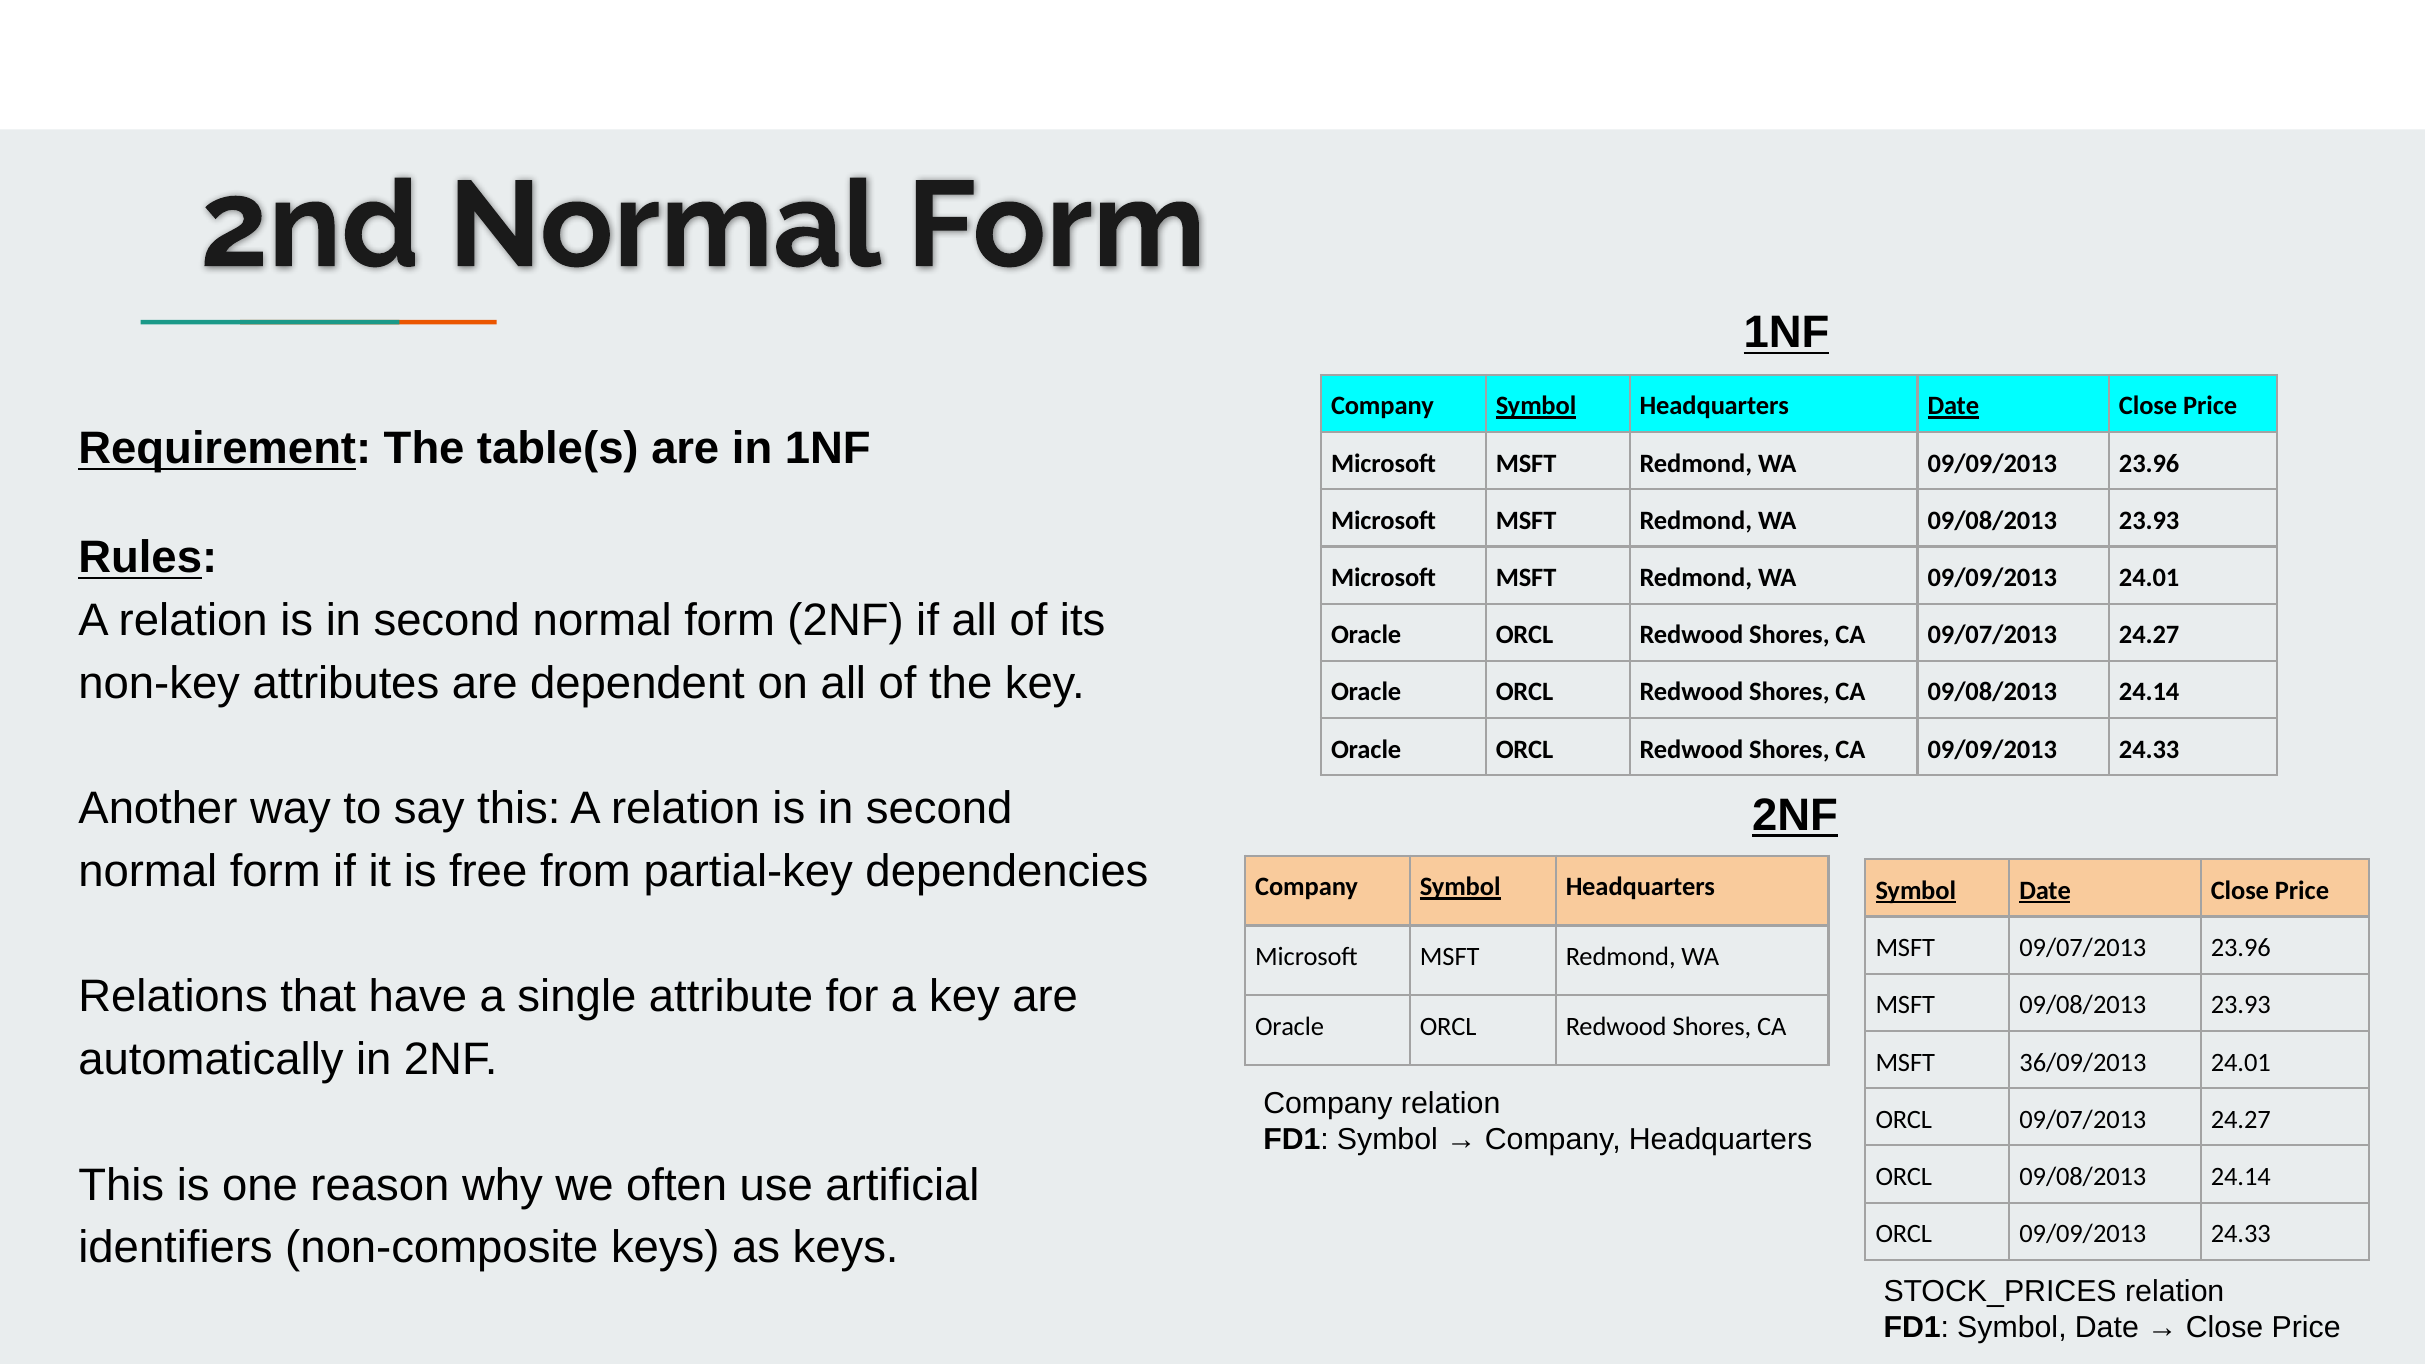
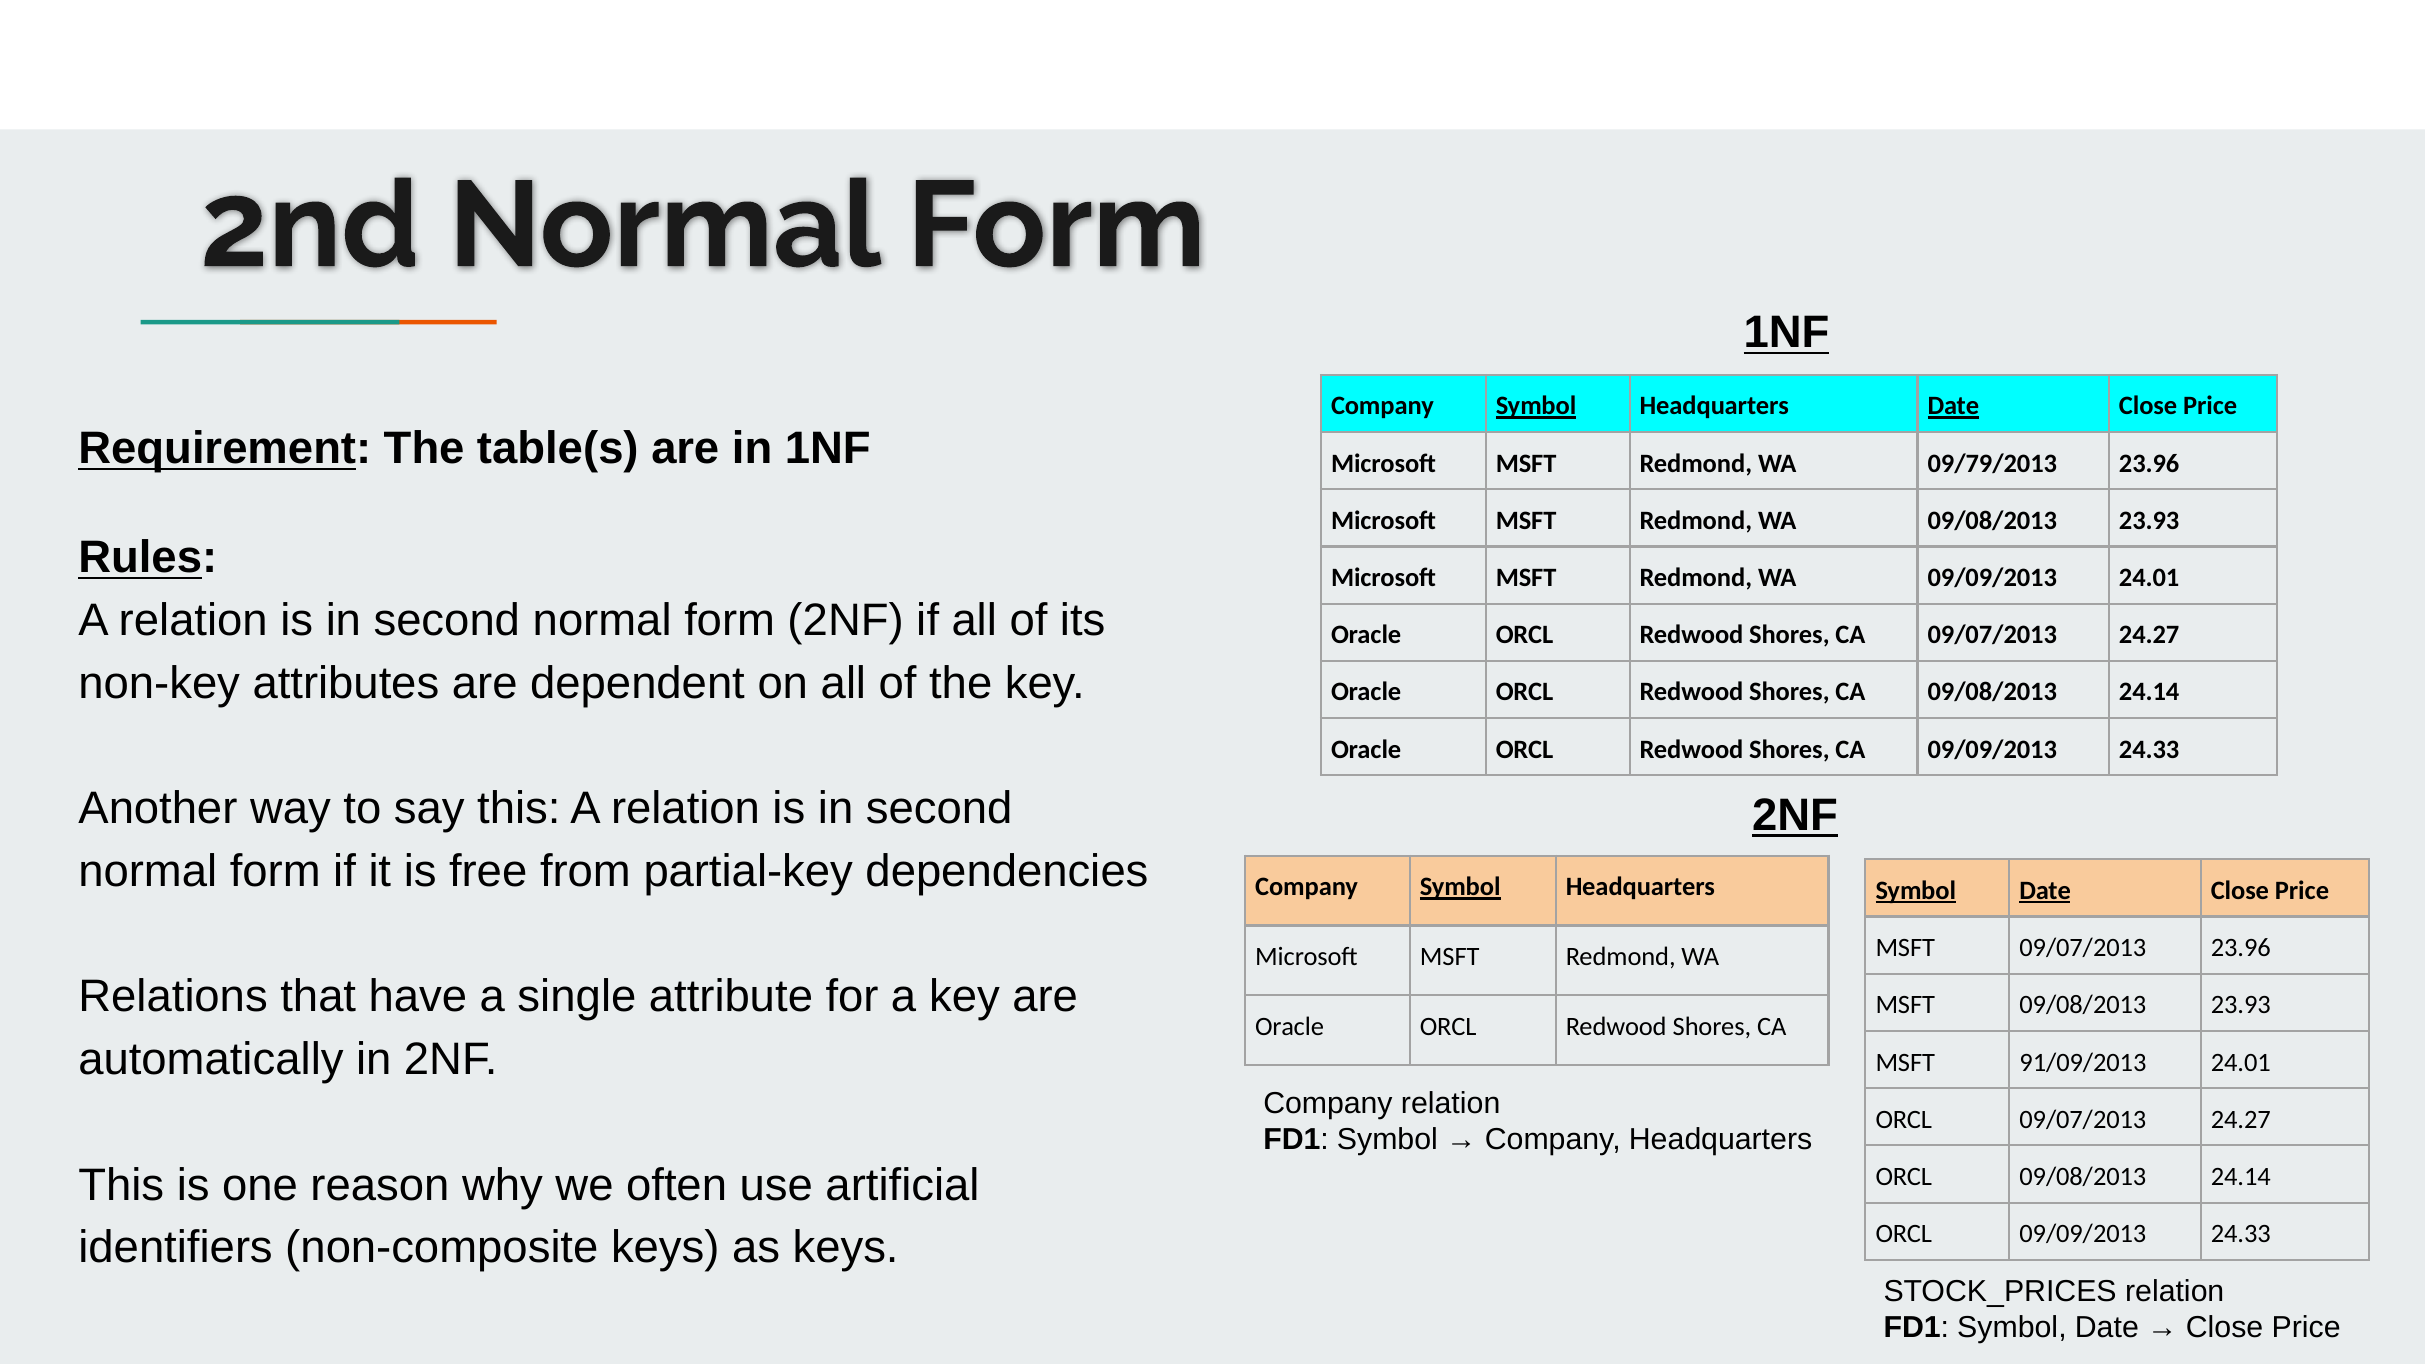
09/09/2013 at (1992, 463): 09/09/2013 -> 09/79/2013
36/09/2013: 36/09/2013 -> 91/09/2013
